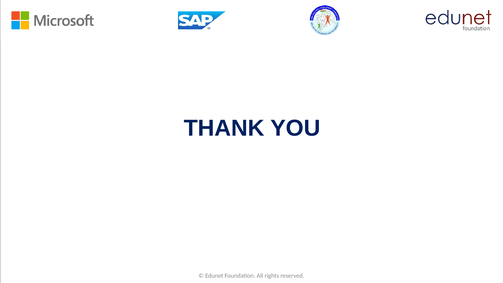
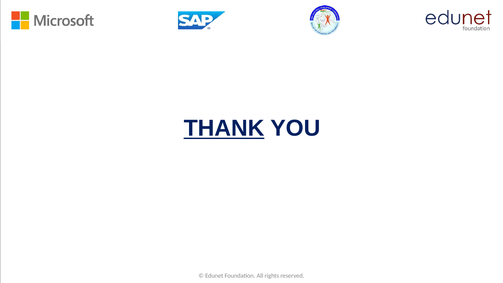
THANK underline: none -> present
